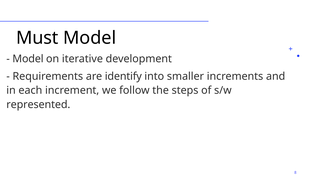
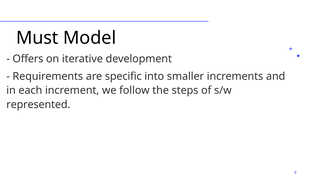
Model at (28, 59): Model -> Offers
identify: identify -> specific
